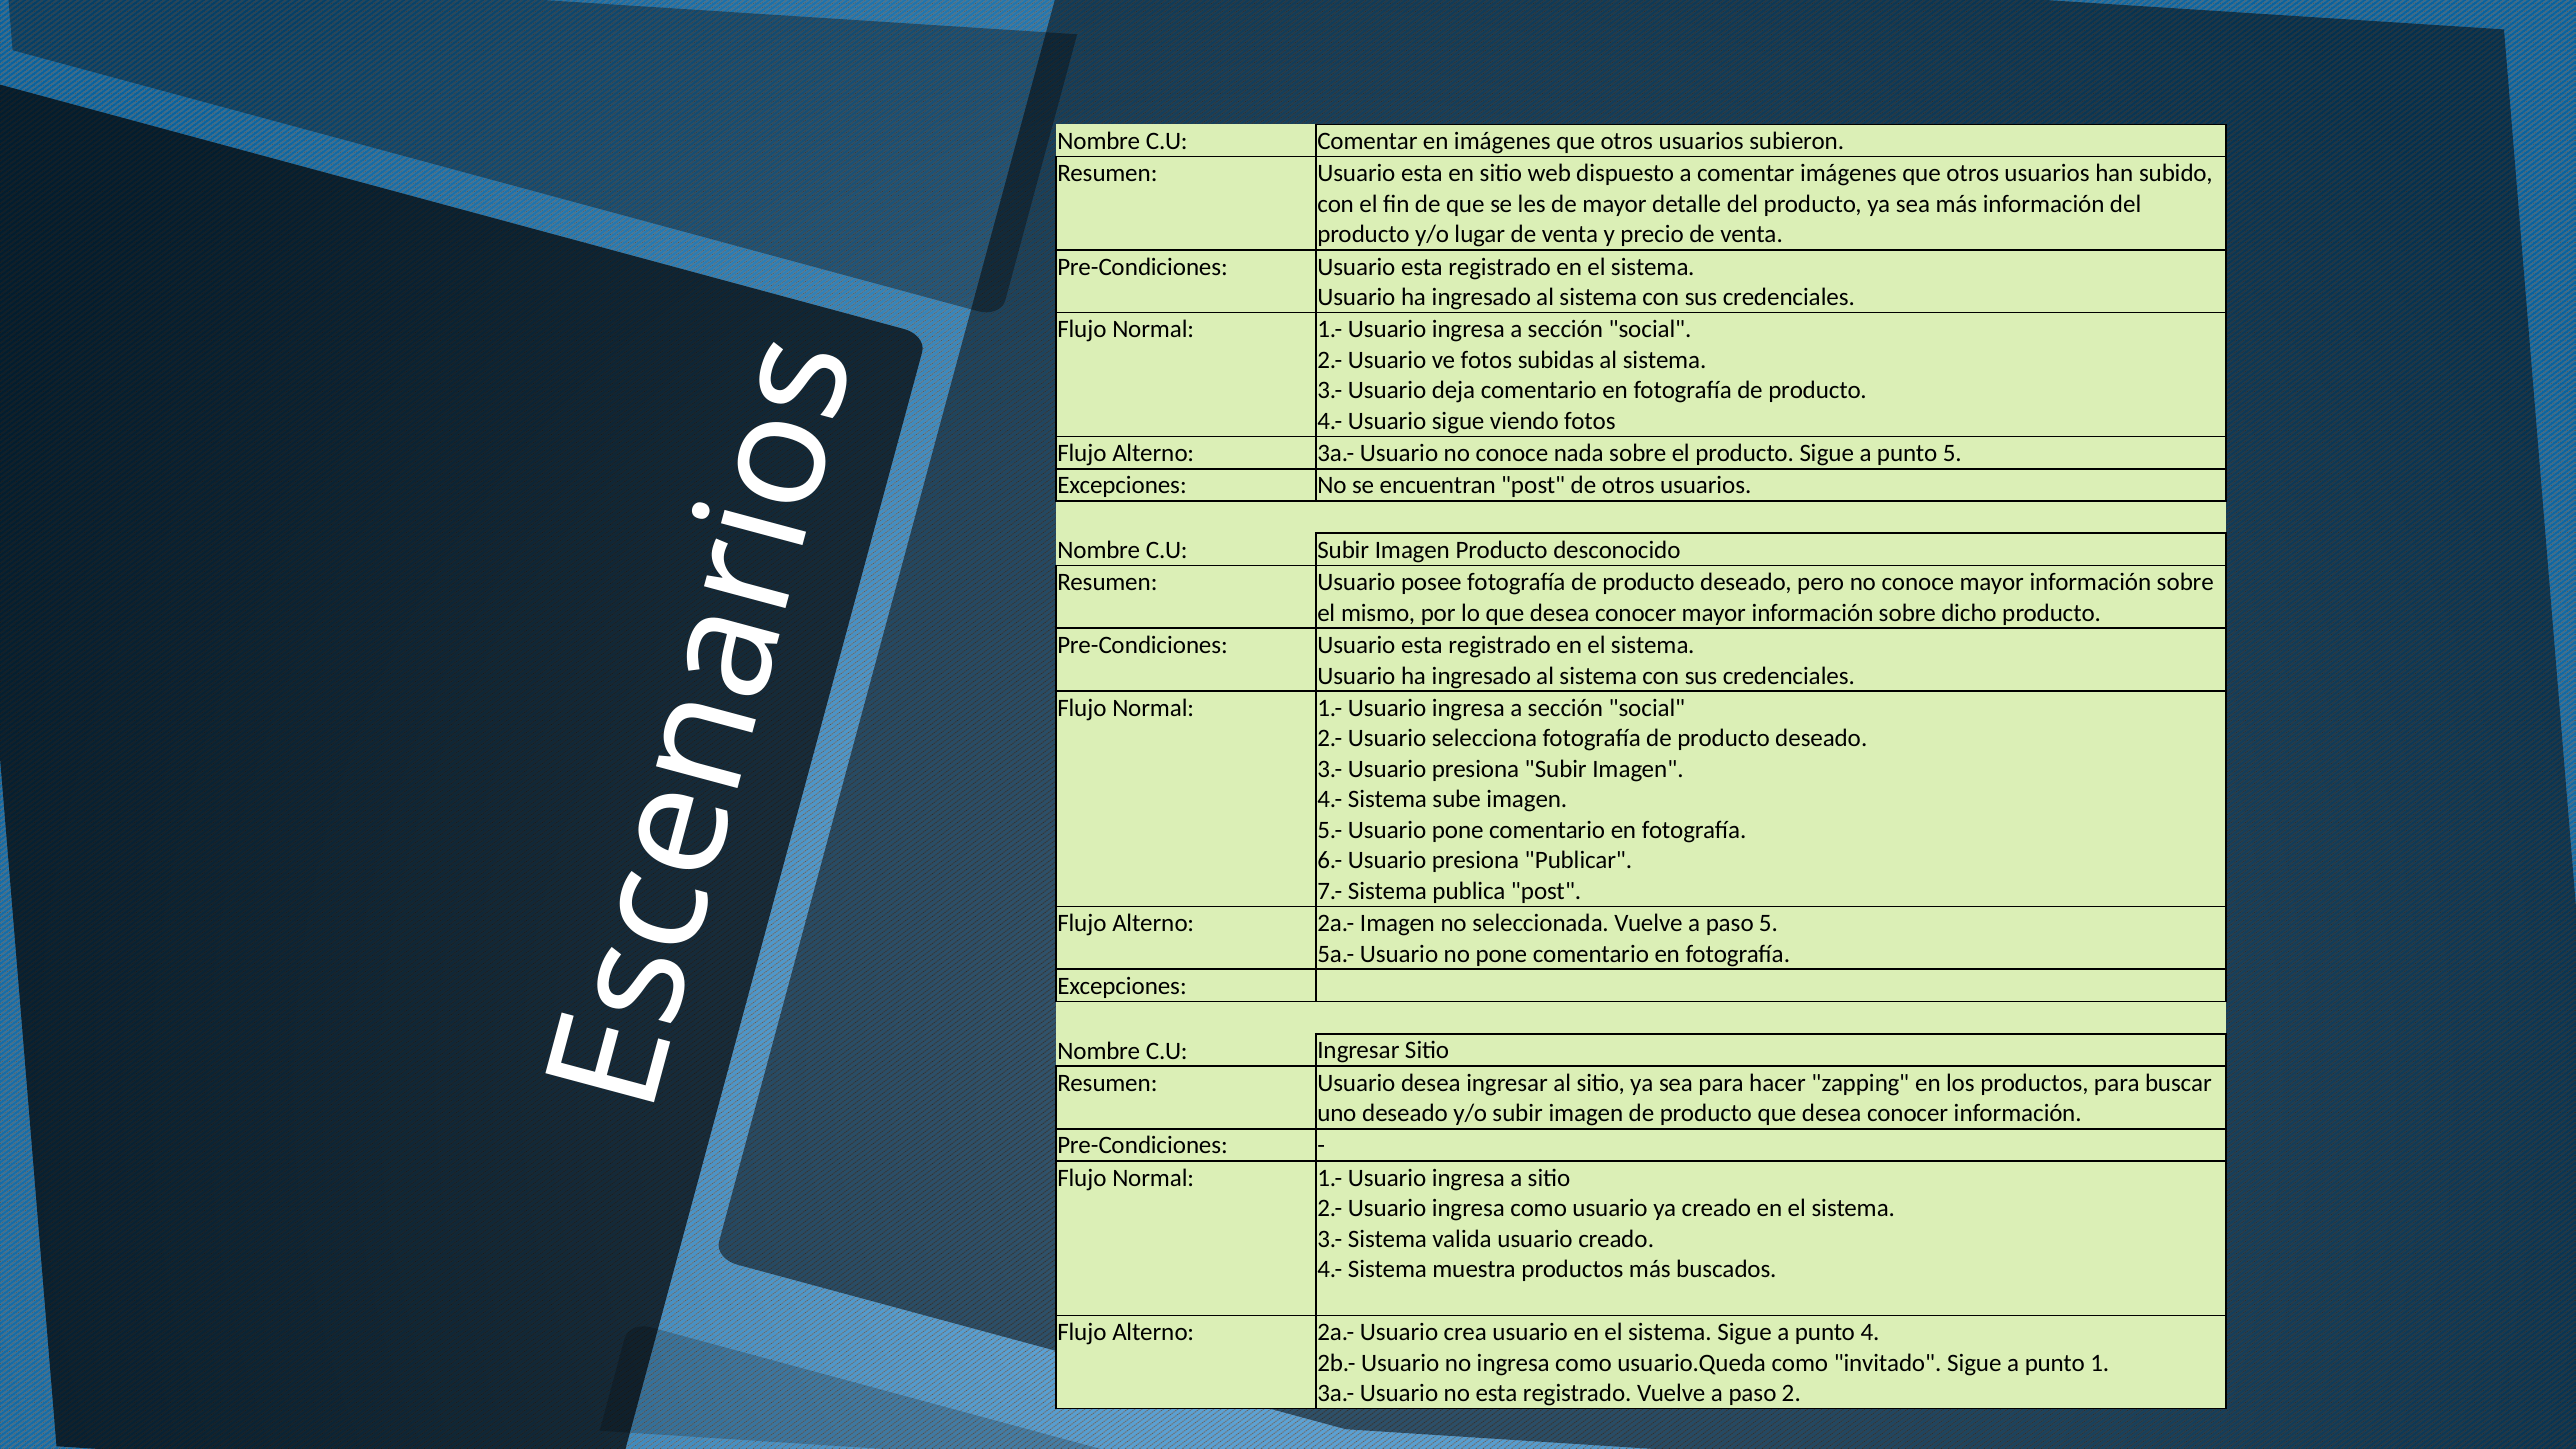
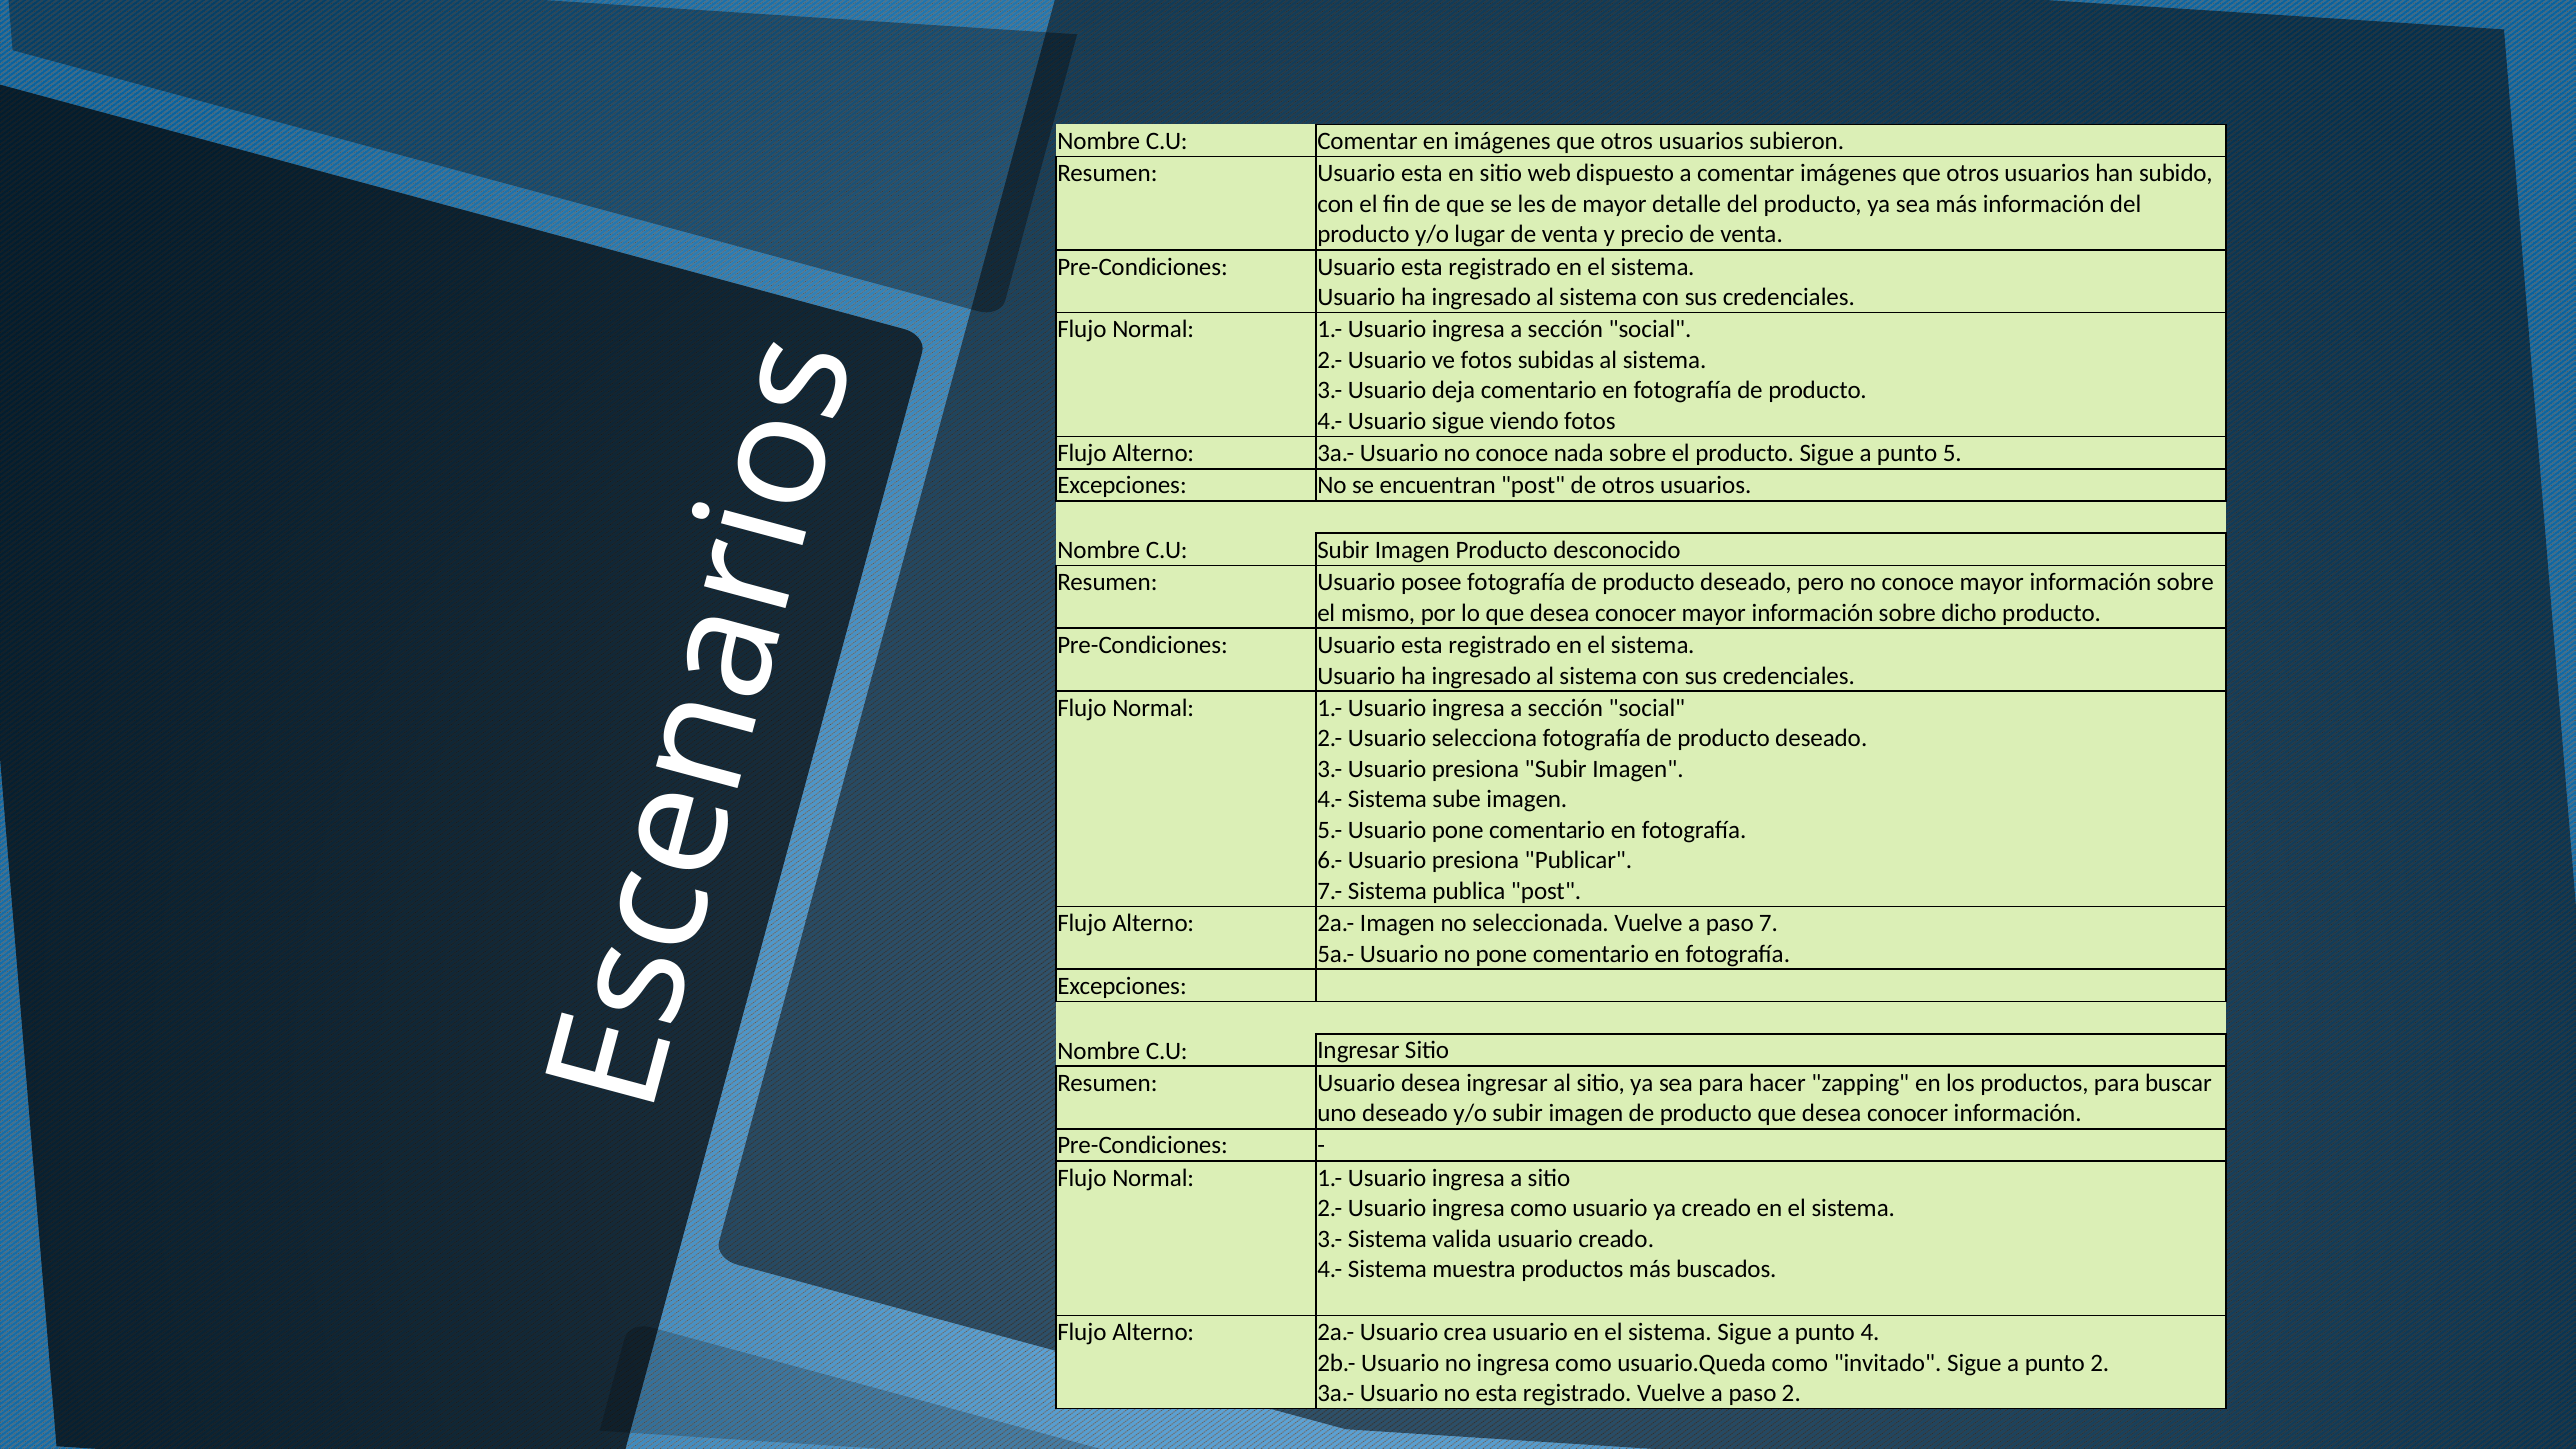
paso 5: 5 -> 7
punto 1: 1 -> 2
